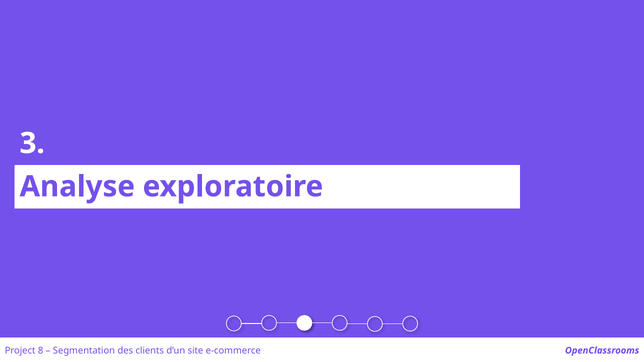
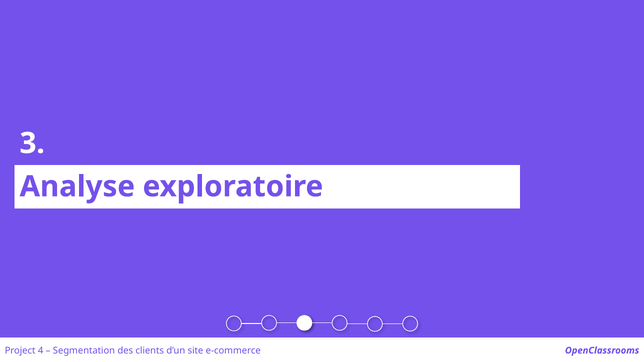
8: 8 -> 4
